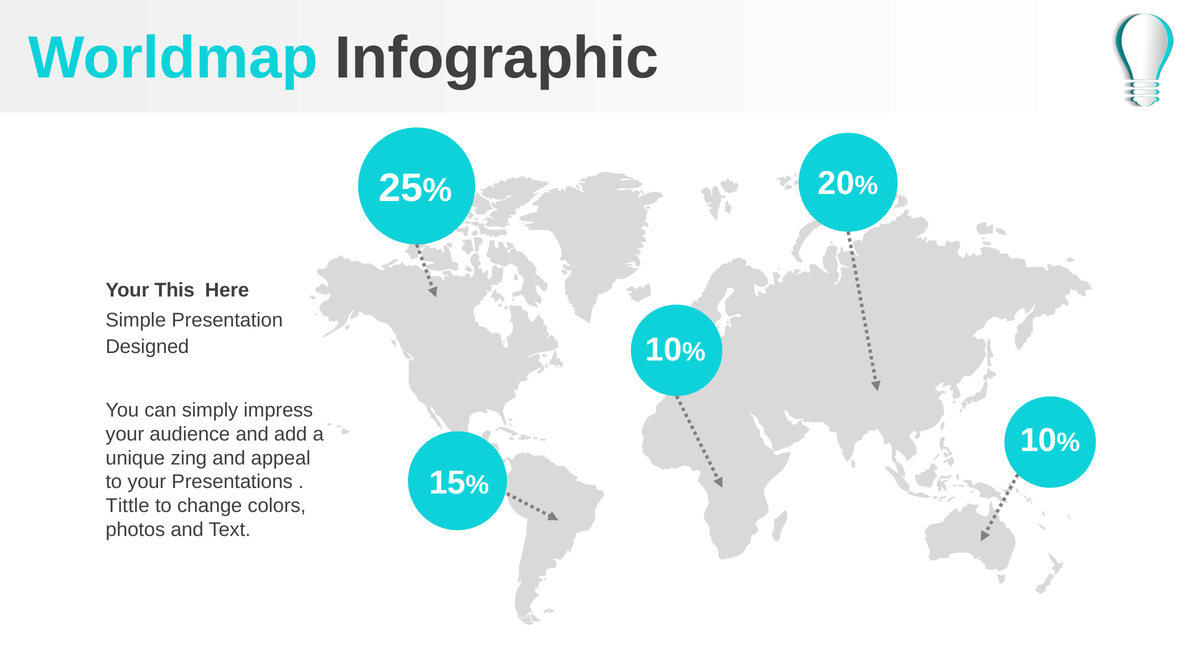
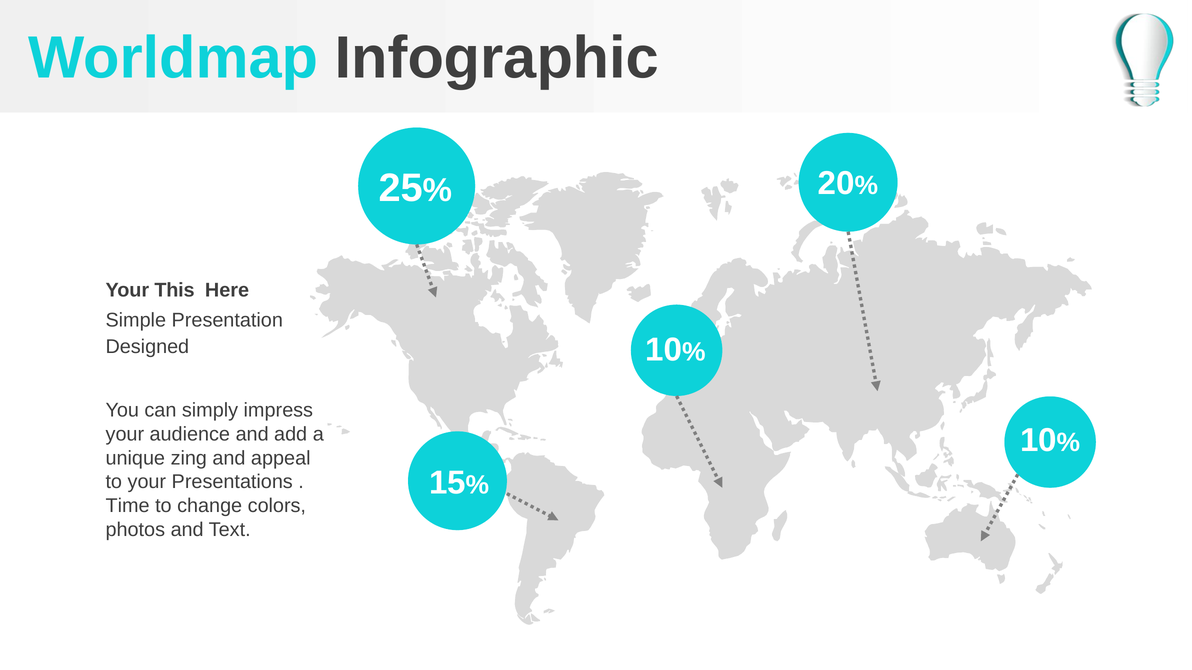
Tittle: Tittle -> Time
